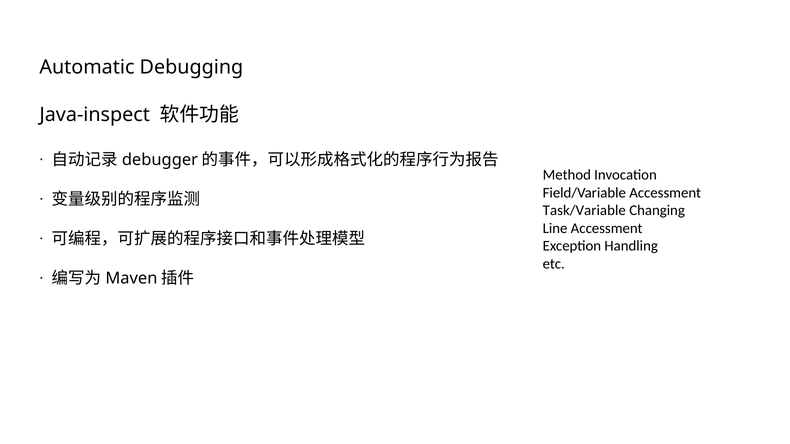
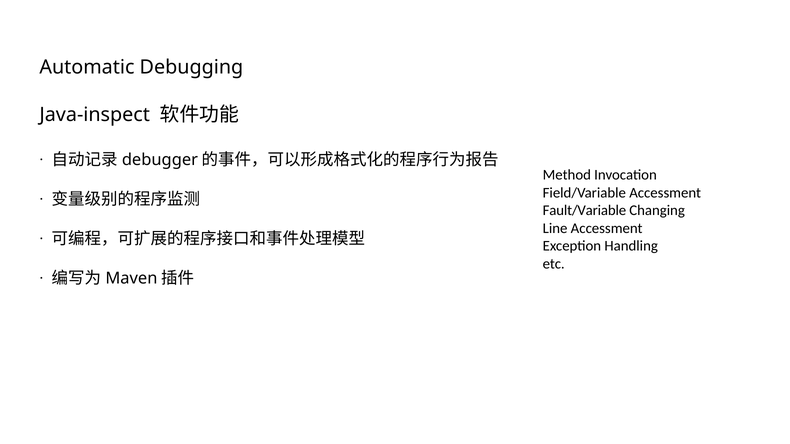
Task/Variable: Task/Variable -> Fault/Variable
